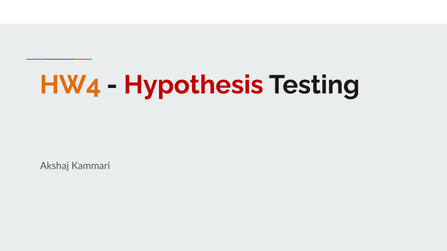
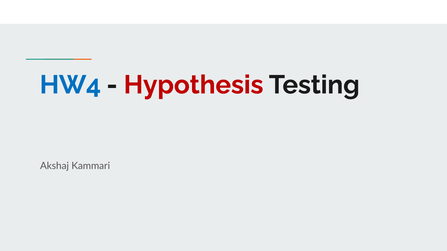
HW4 colour: orange -> blue
